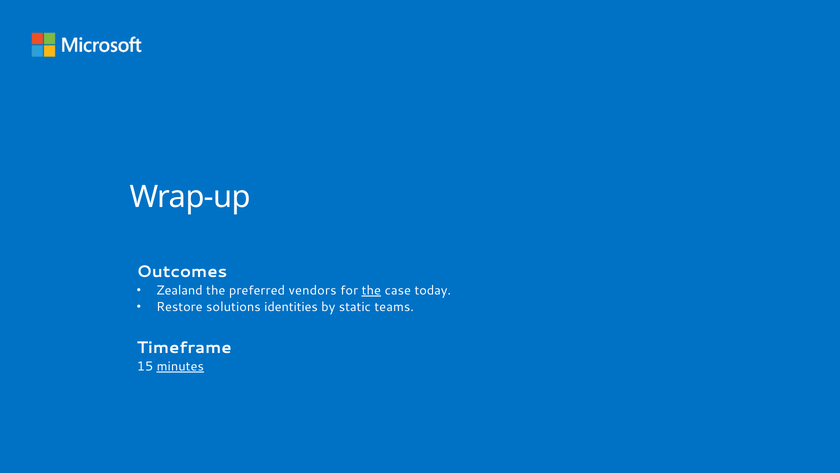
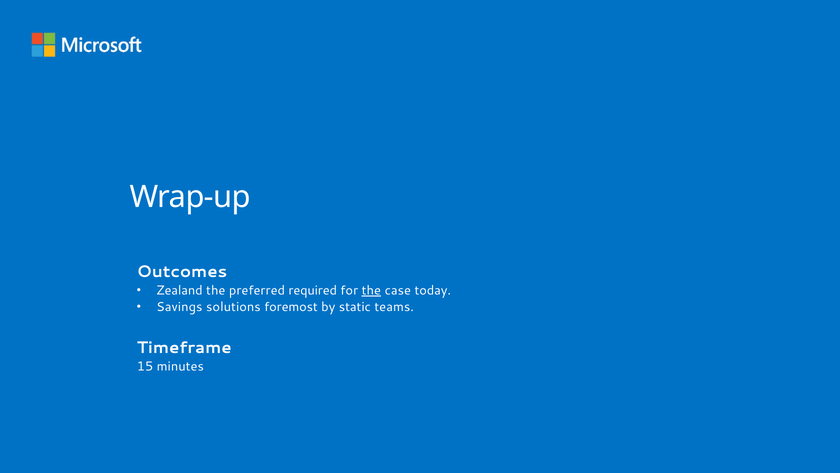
vendors: vendors -> required
Restore: Restore -> Savings
identities: identities -> foremost
minutes underline: present -> none
